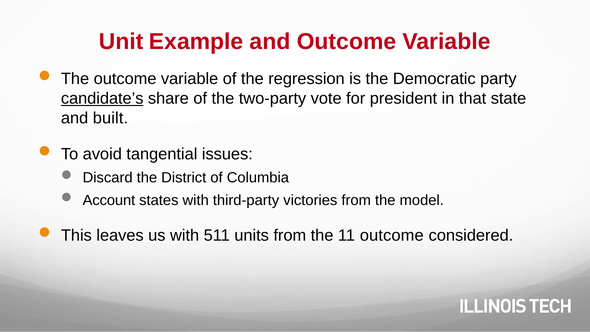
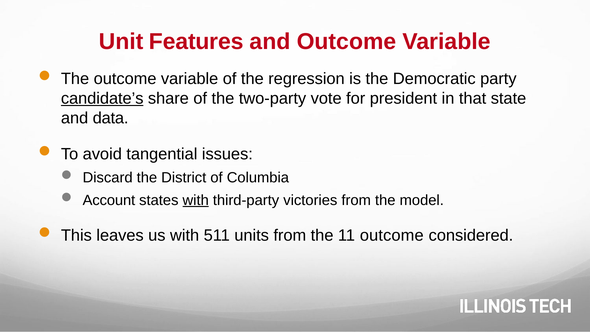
Example: Example -> Features
built: built -> data
with at (196, 200) underline: none -> present
